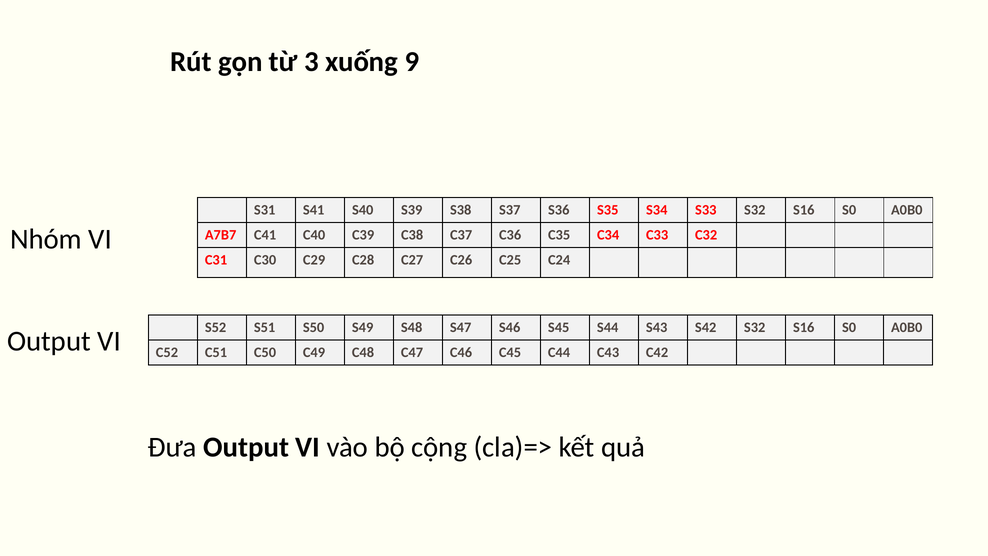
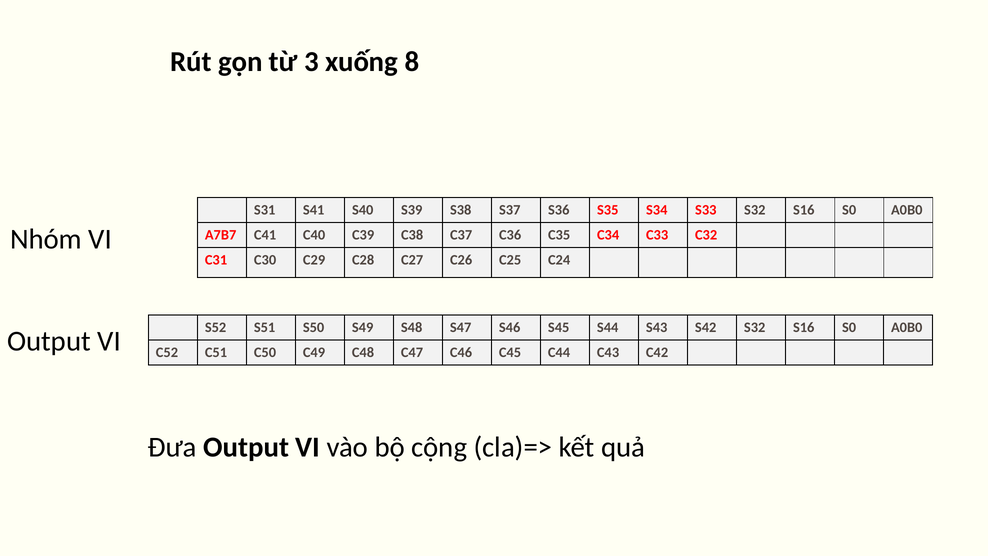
9: 9 -> 8
